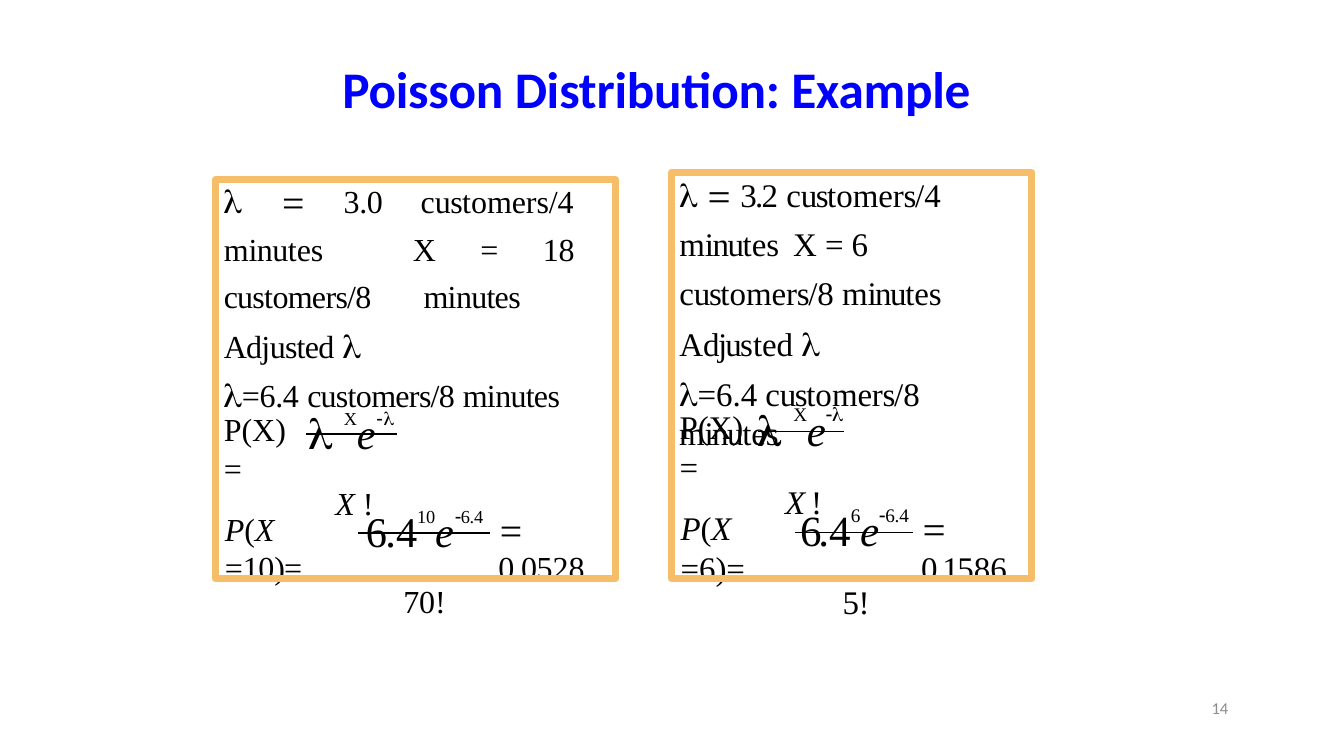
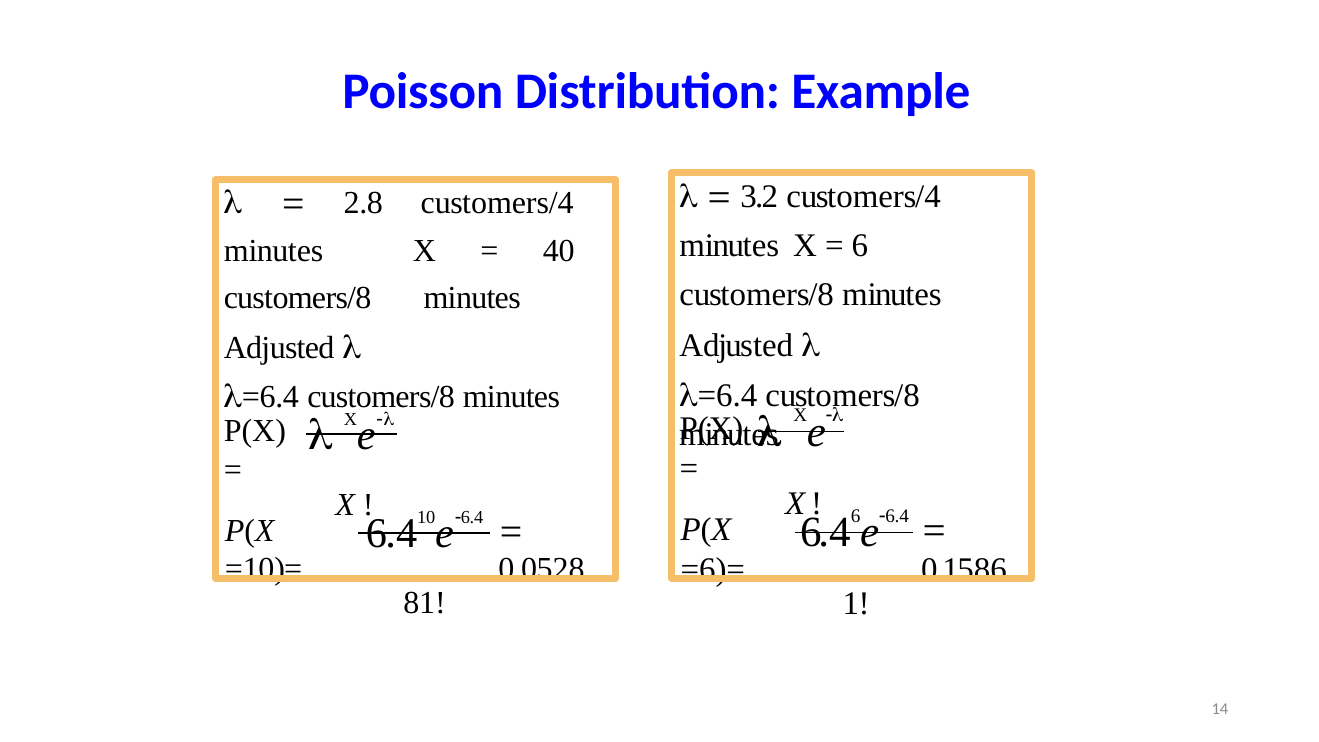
3.0: 3.0 -> 2.8
18: 18 -> 40
70: 70 -> 81
5: 5 -> 1
